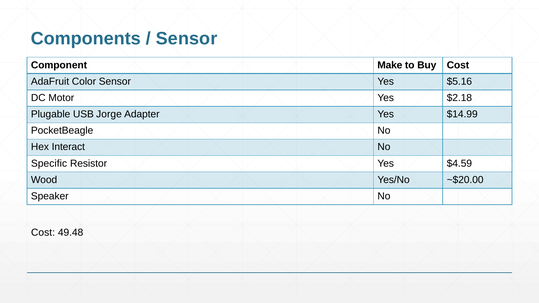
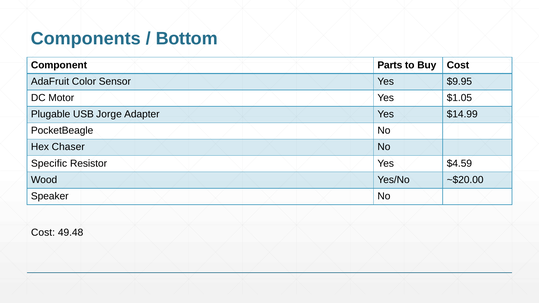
Sensor at (187, 39): Sensor -> Bottom
Make: Make -> Parts
$5.16: $5.16 -> $9.95
$2.18: $2.18 -> $1.05
Interact: Interact -> Chaser
